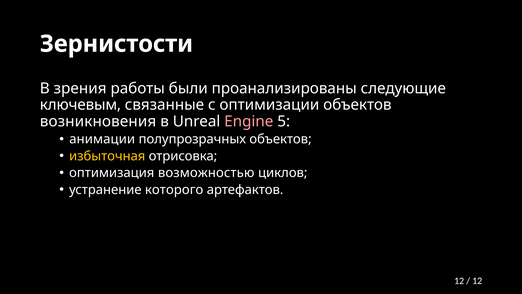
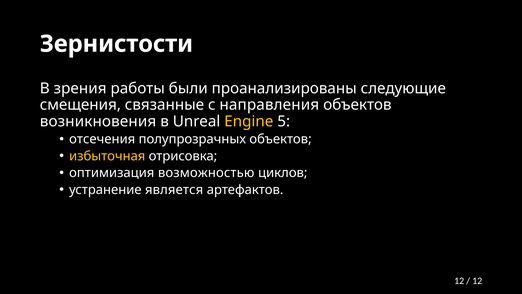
ключевым: ключевым -> смещения
оптимизации: оптимизации -> направления
Engine colour: pink -> yellow
анимации: анимации -> отсечения
которого: которого -> является
